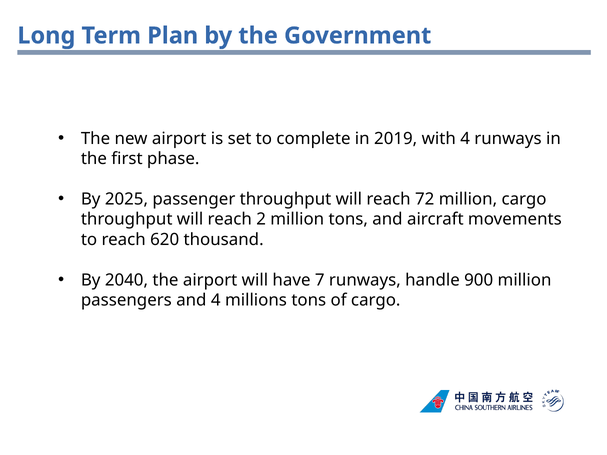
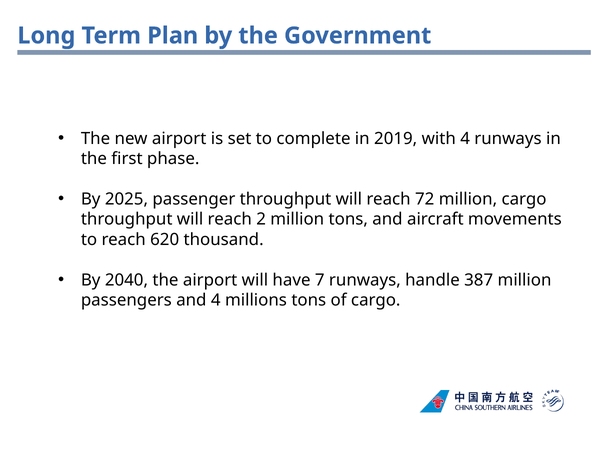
900: 900 -> 387
